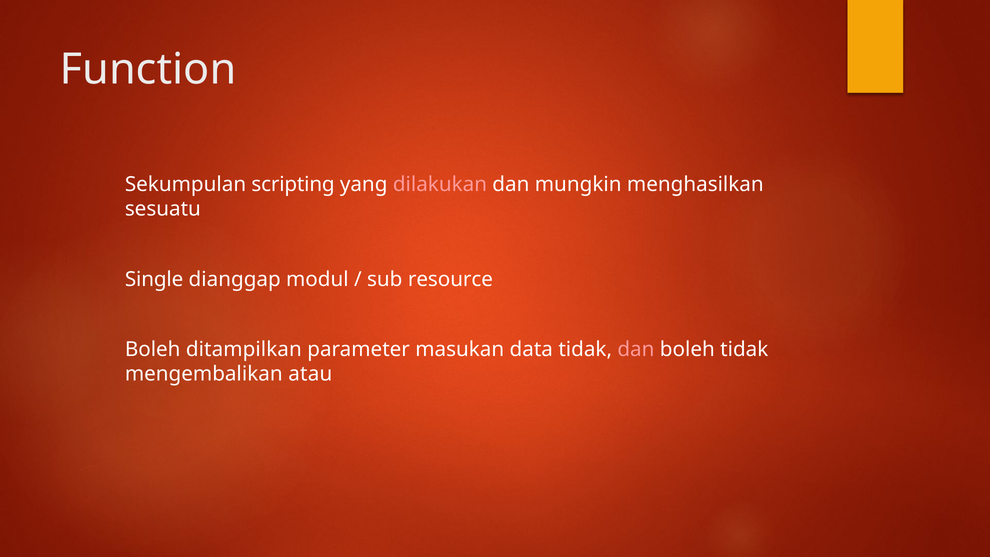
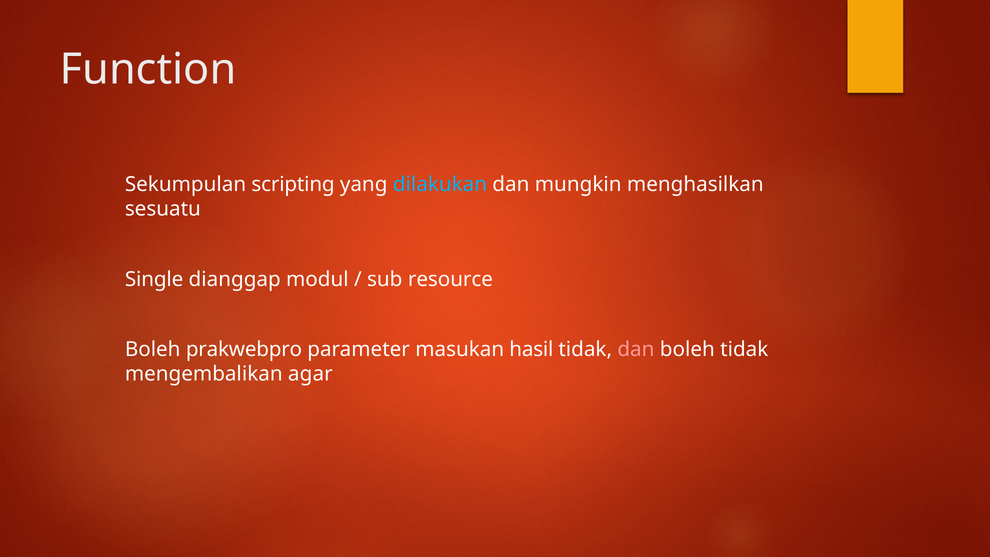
dilakukan colour: pink -> light blue
ditampilkan: ditampilkan -> prakwebpro
data: data -> hasil
atau: atau -> agar
